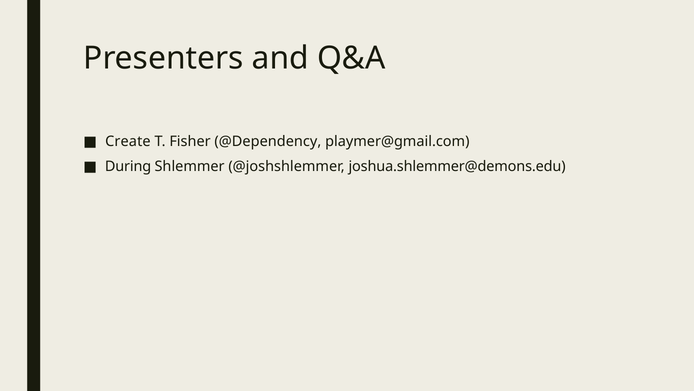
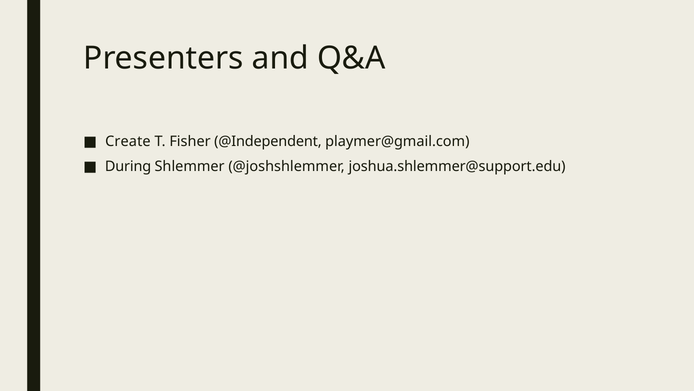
@Dependency: @Dependency -> @Independent
joshua.shlemmer@demons.edu: joshua.shlemmer@demons.edu -> joshua.shlemmer@support.edu
